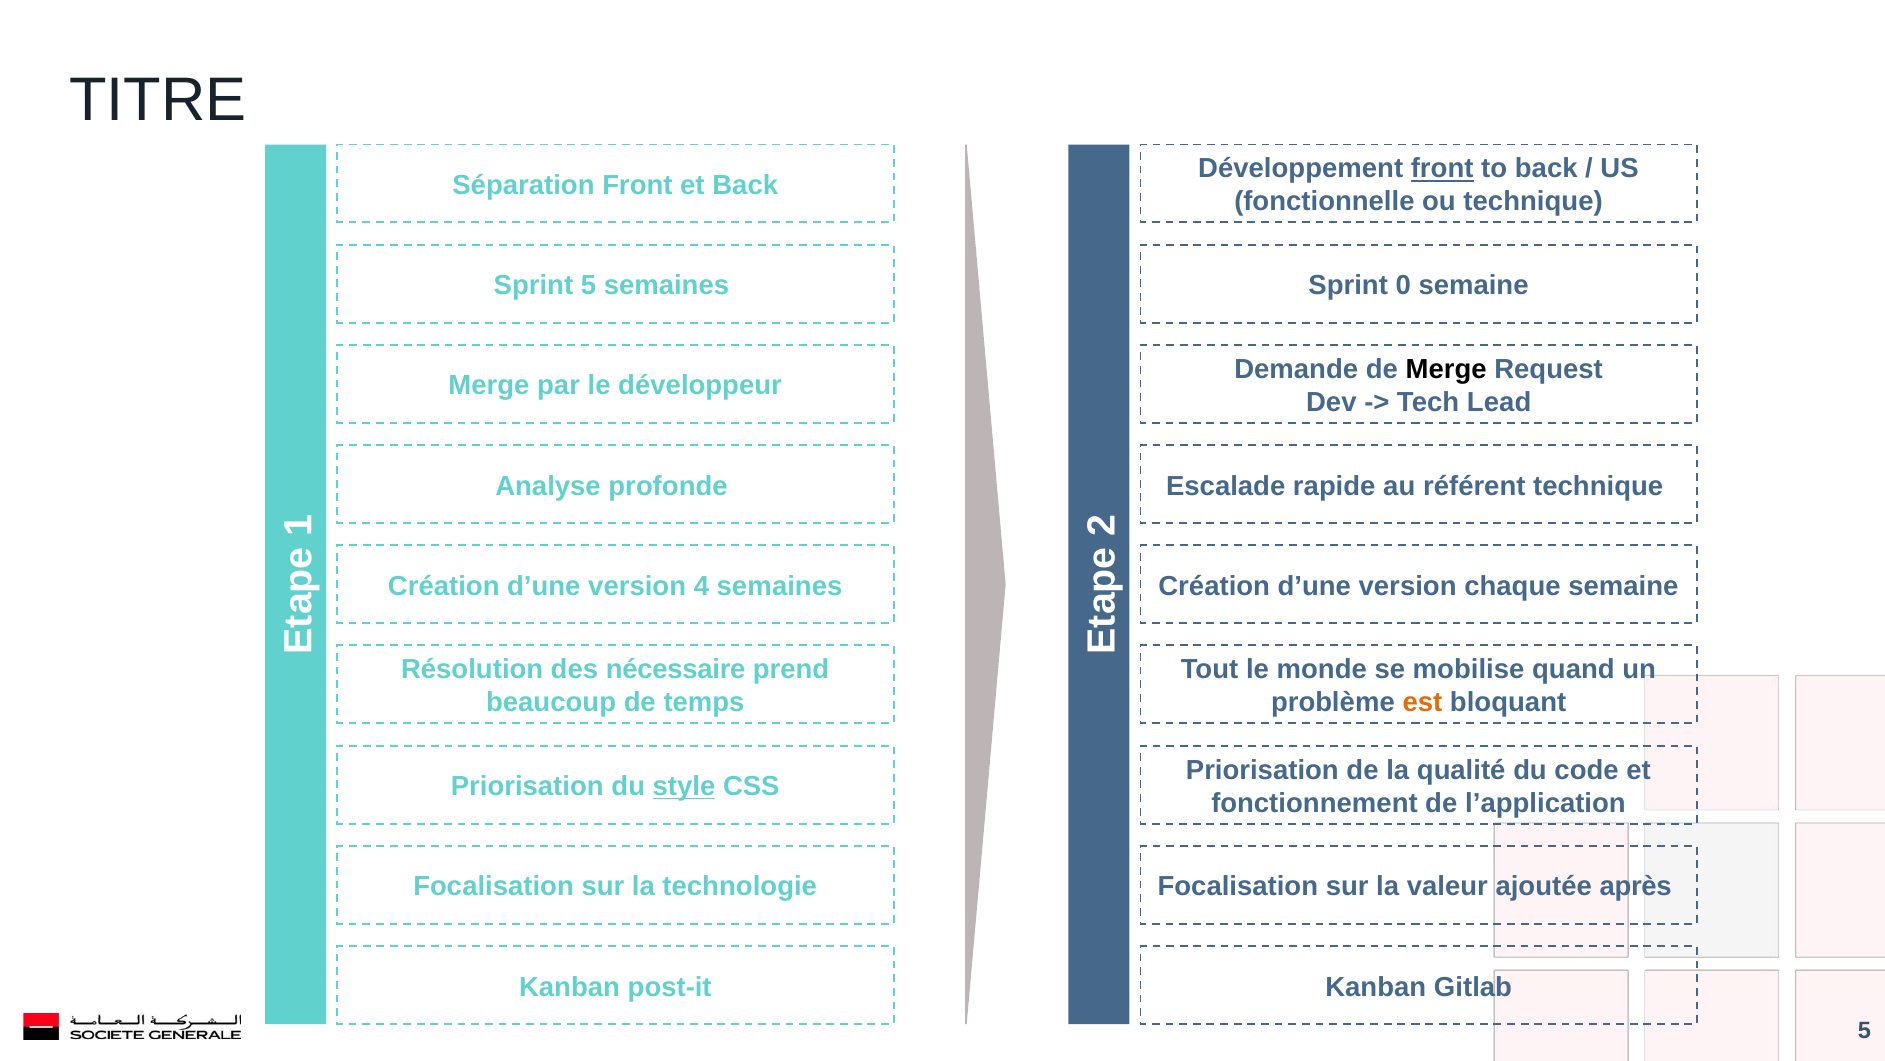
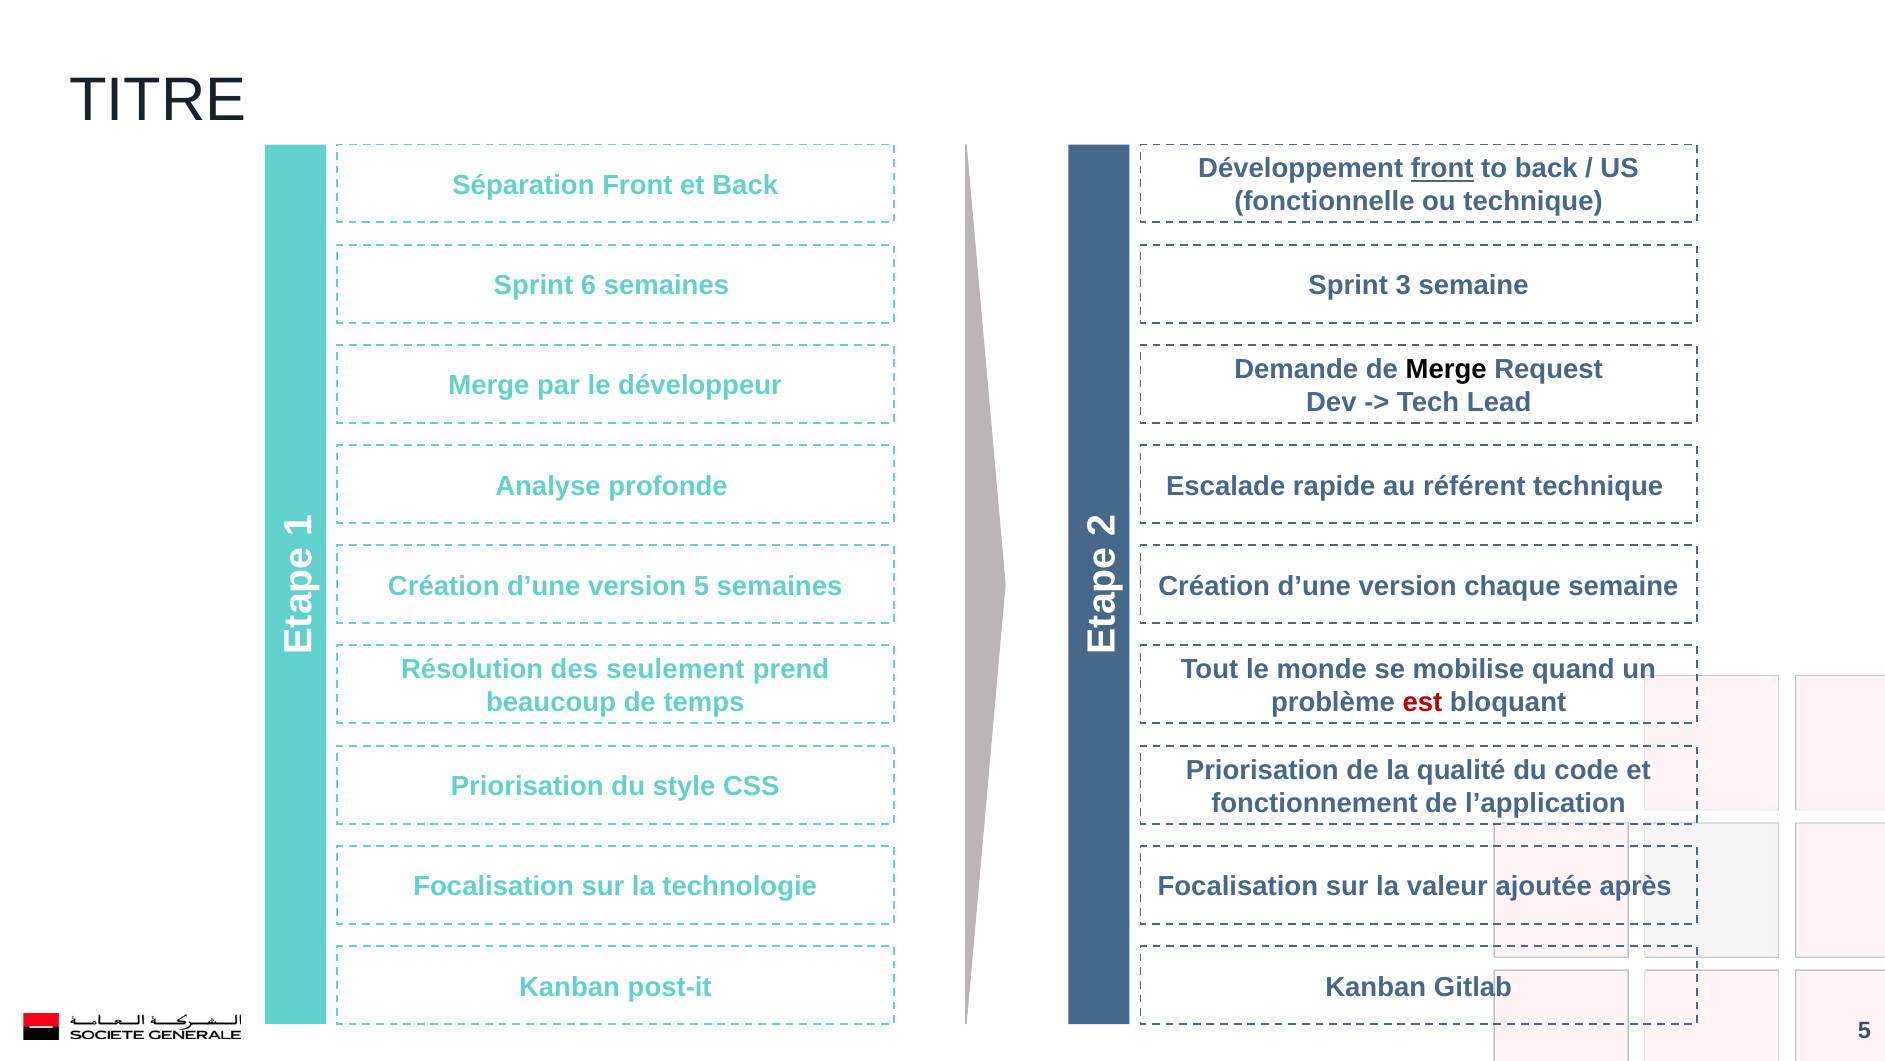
Sprint 5: 5 -> 6
0: 0 -> 3
version 4: 4 -> 5
nécessaire: nécessaire -> seulement
est colour: orange -> red
style underline: present -> none
